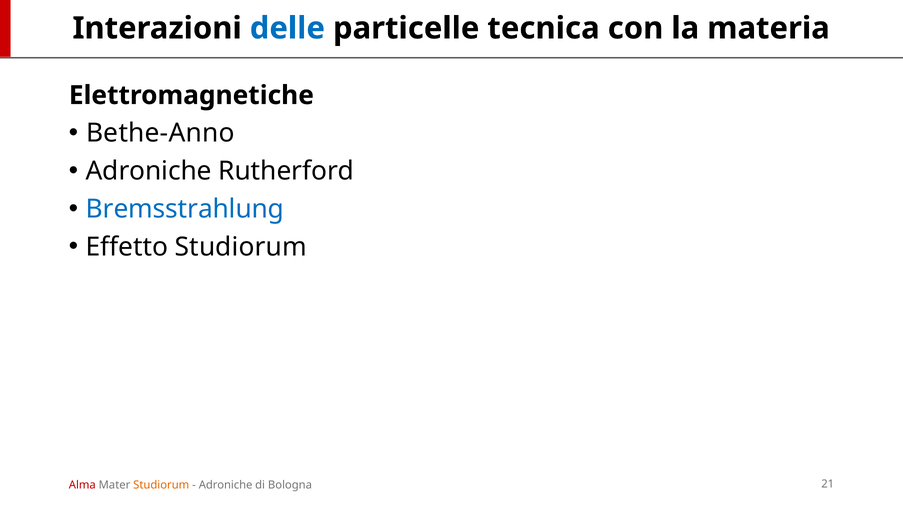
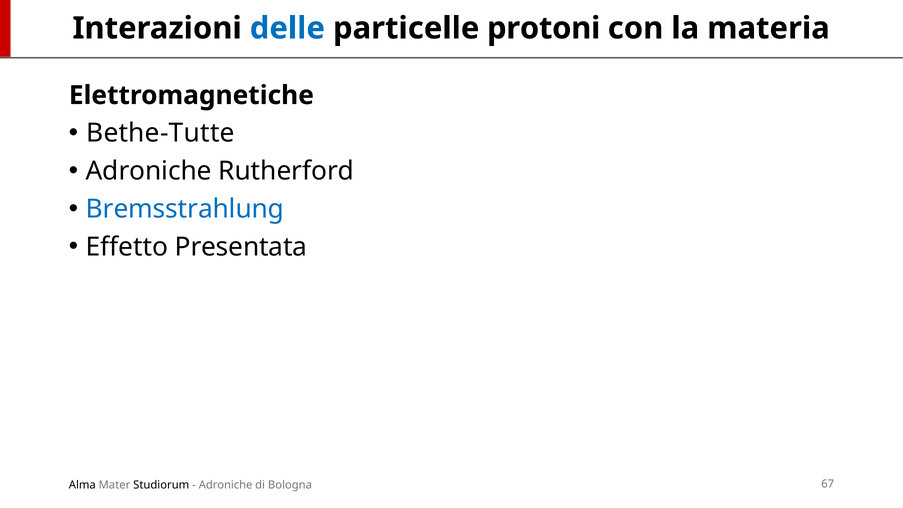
tecnica: tecnica -> protoni
Bethe-Anno: Bethe-Anno -> Bethe-Tutte
Effetto Studiorum: Studiorum -> Presentata
Alma colour: red -> black
Studiorum at (161, 485) colour: orange -> black
21: 21 -> 67
